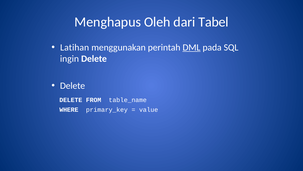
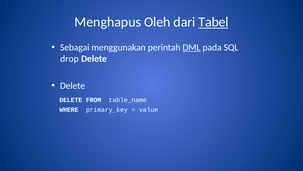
Tabel underline: none -> present
Latihan: Latihan -> Sebagai
ingin: ingin -> drop
